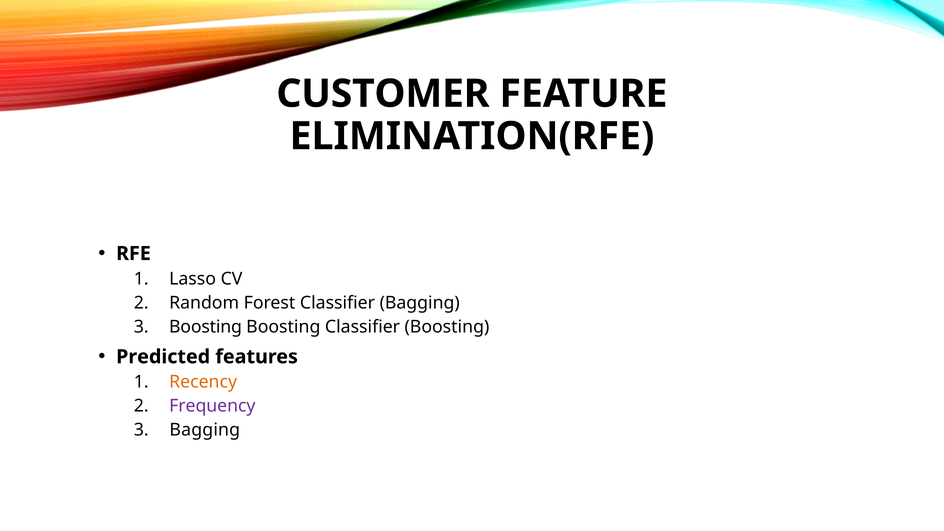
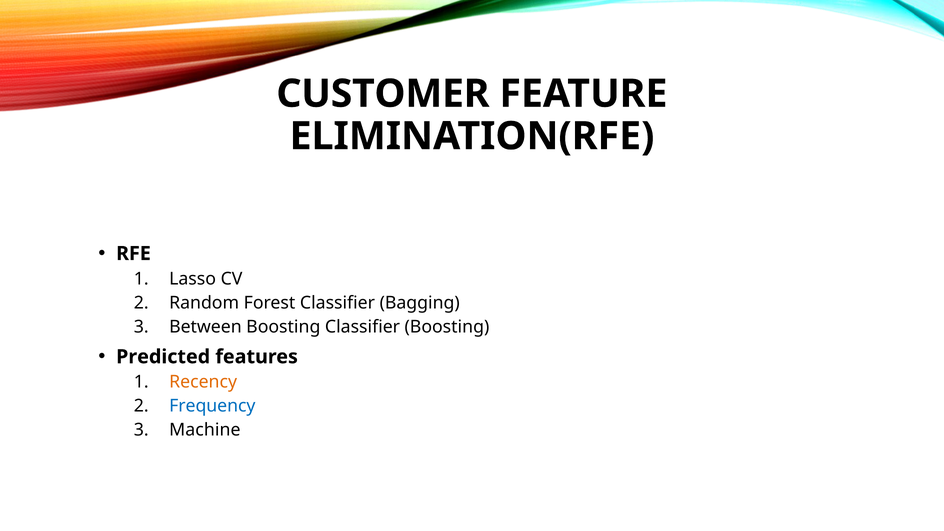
Boosting at (206, 327): Boosting -> Between
Frequency colour: purple -> blue
Bagging at (205, 430): Bagging -> Machine
